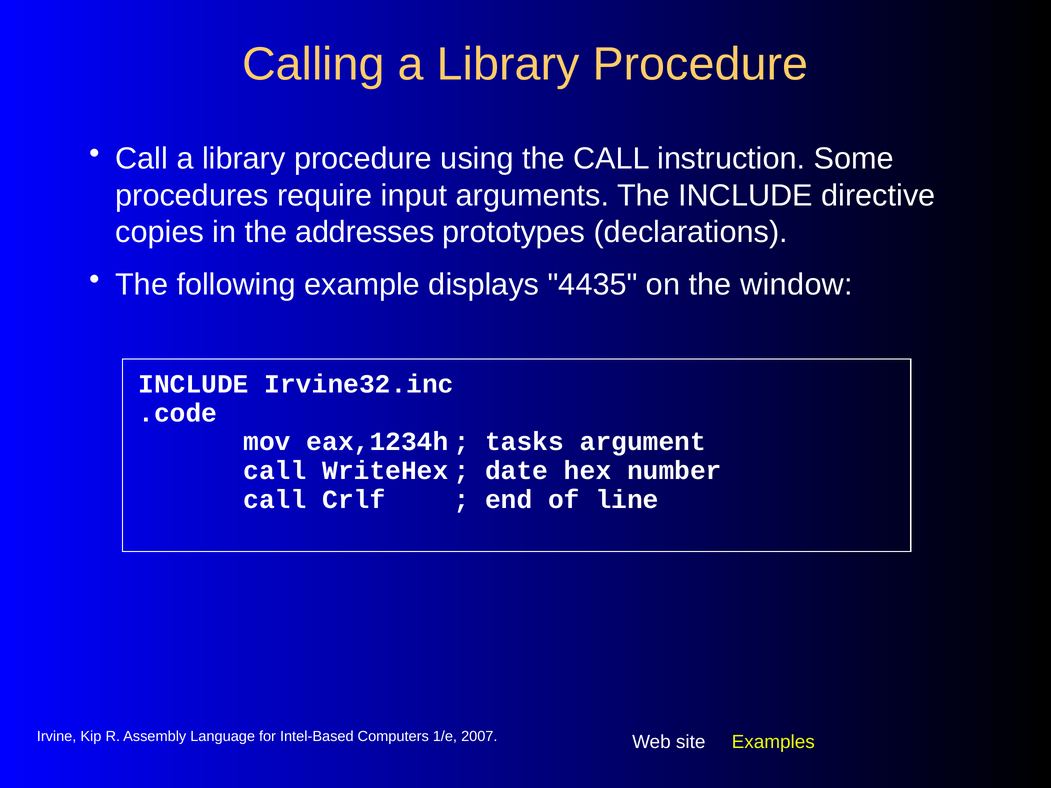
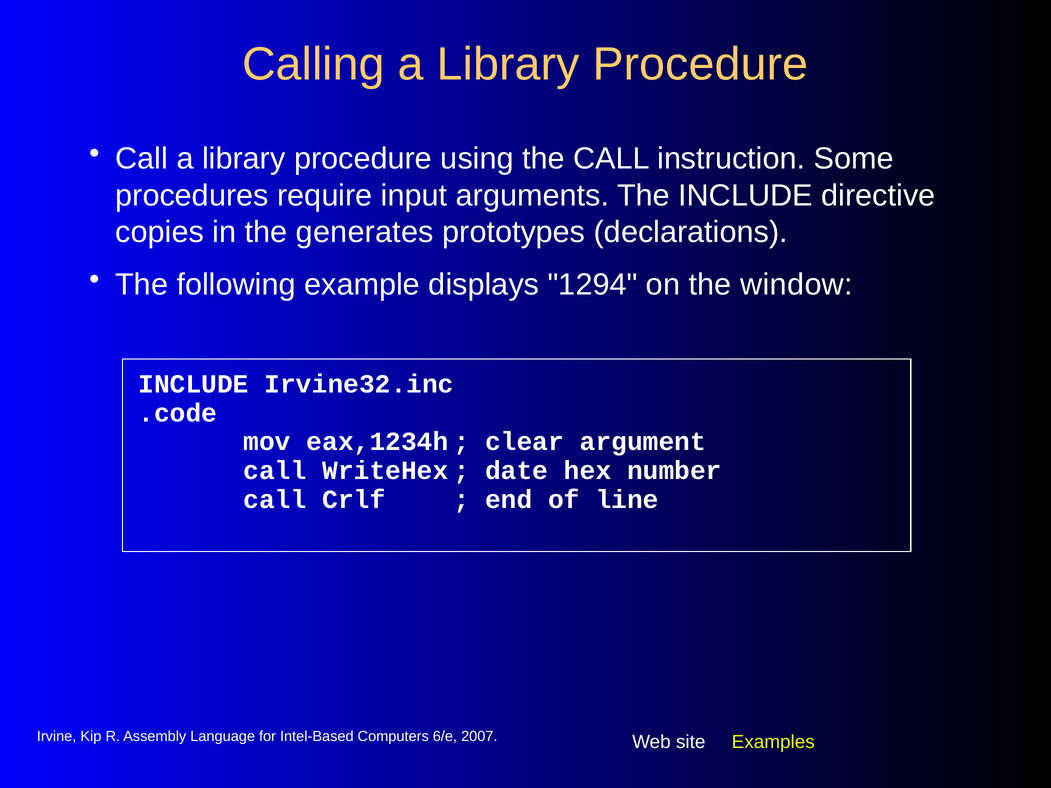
addresses: addresses -> generates
4435: 4435 -> 1294
tasks: tasks -> clear
1/e: 1/e -> 6/e
